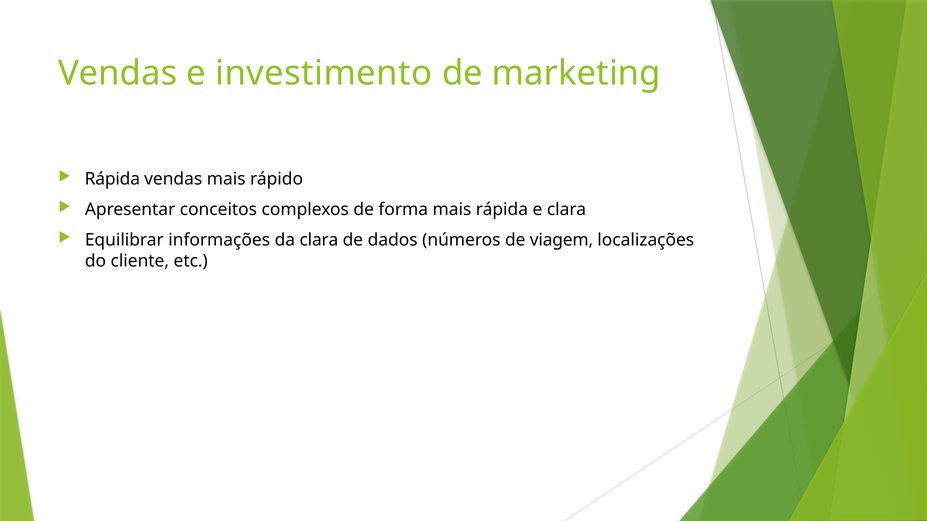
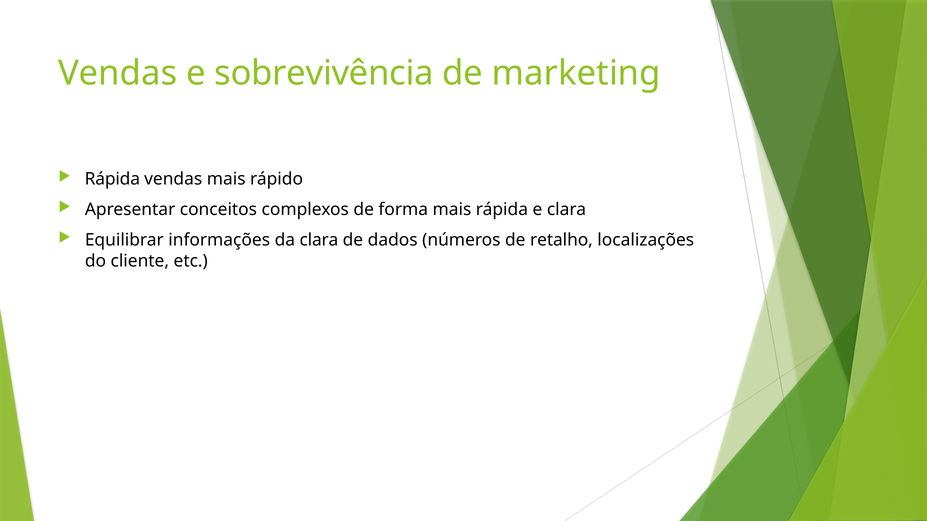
investimento: investimento -> sobrevivência
viagem: viagem -> retalho
